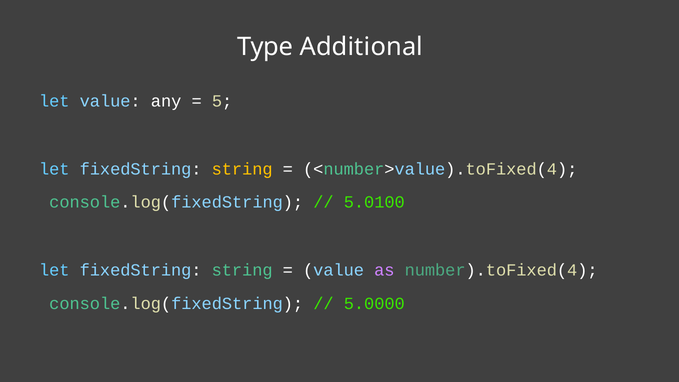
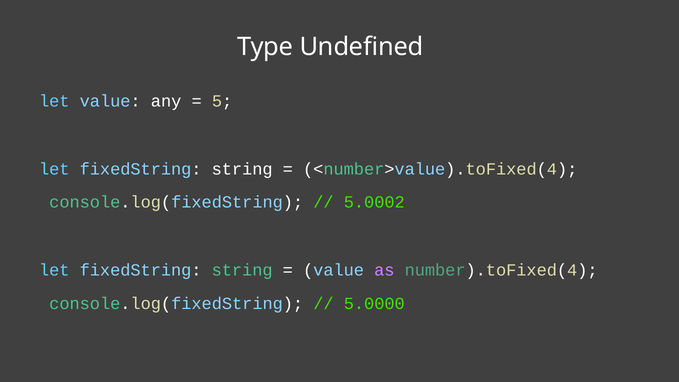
Additional: Additional -> Undefined
string at (242, 169) colour: yellow -> white
5.0100: 5.0100 -> 5.0002
